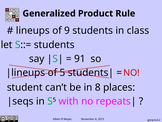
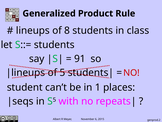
9: 9 -> 8
8: 8 -> 1
